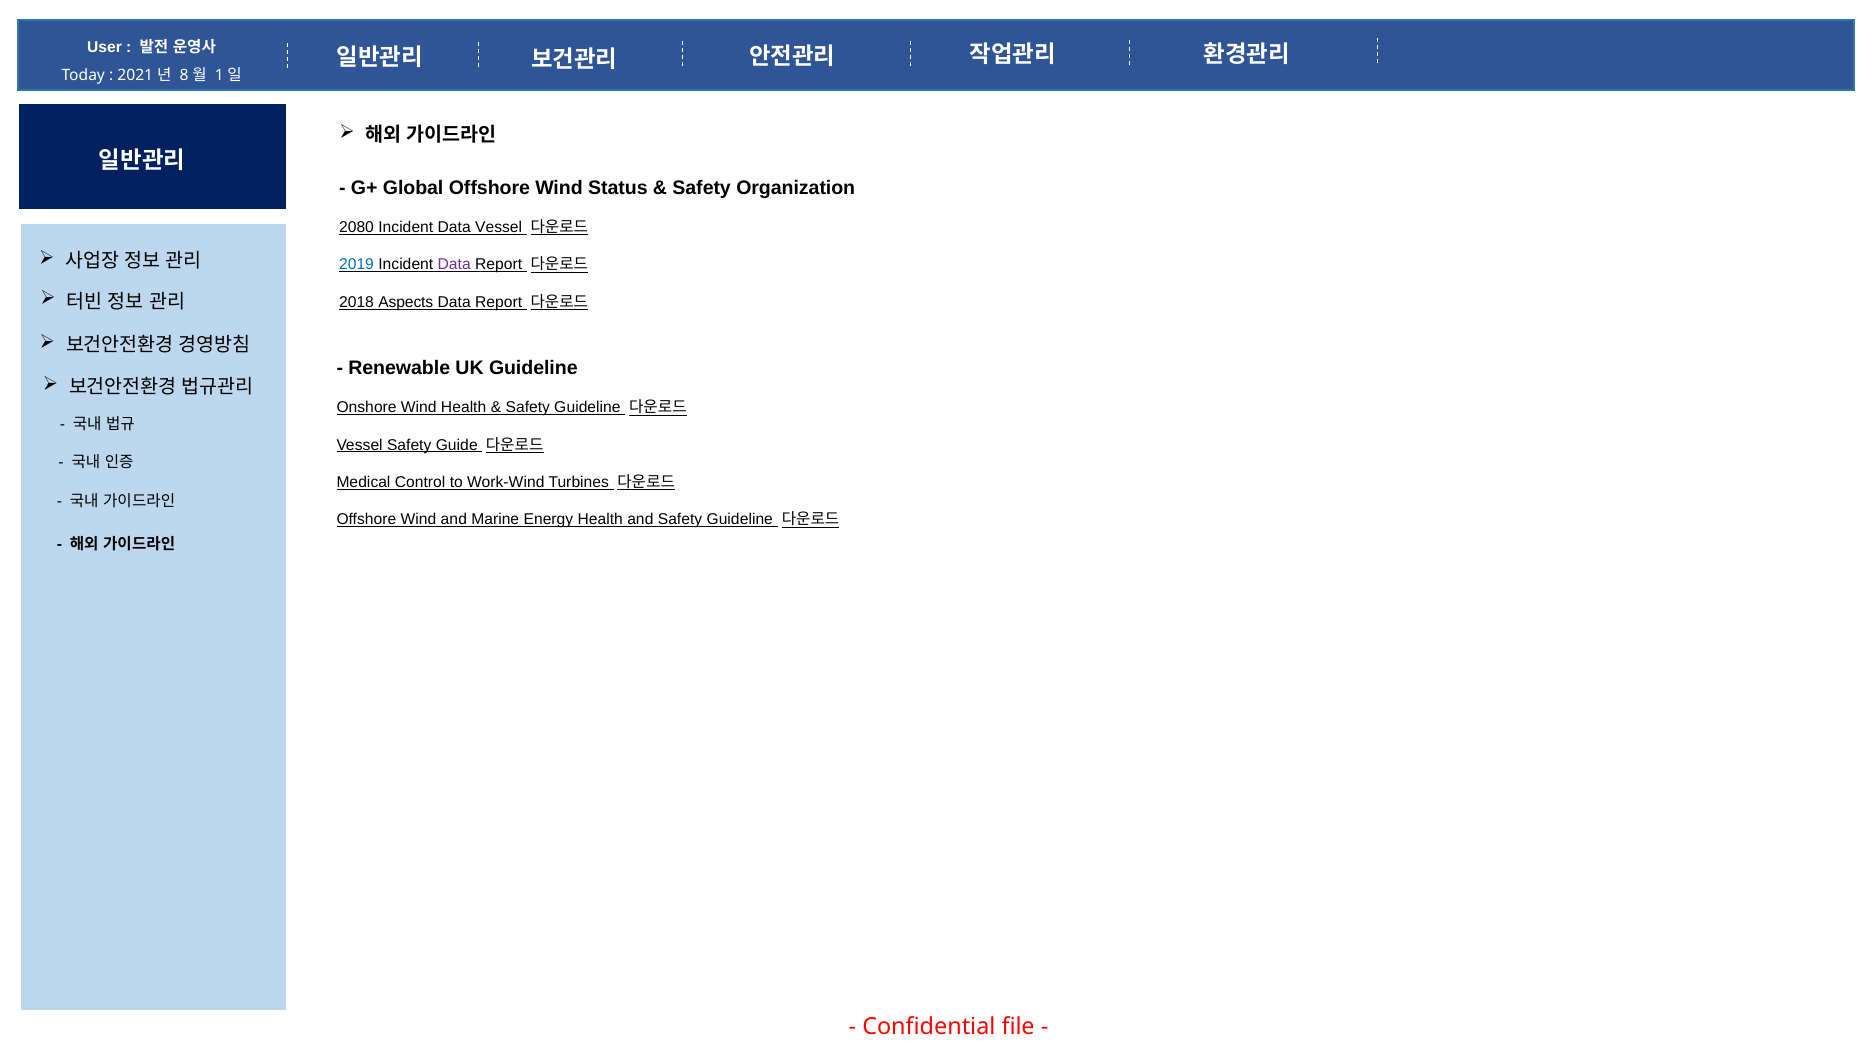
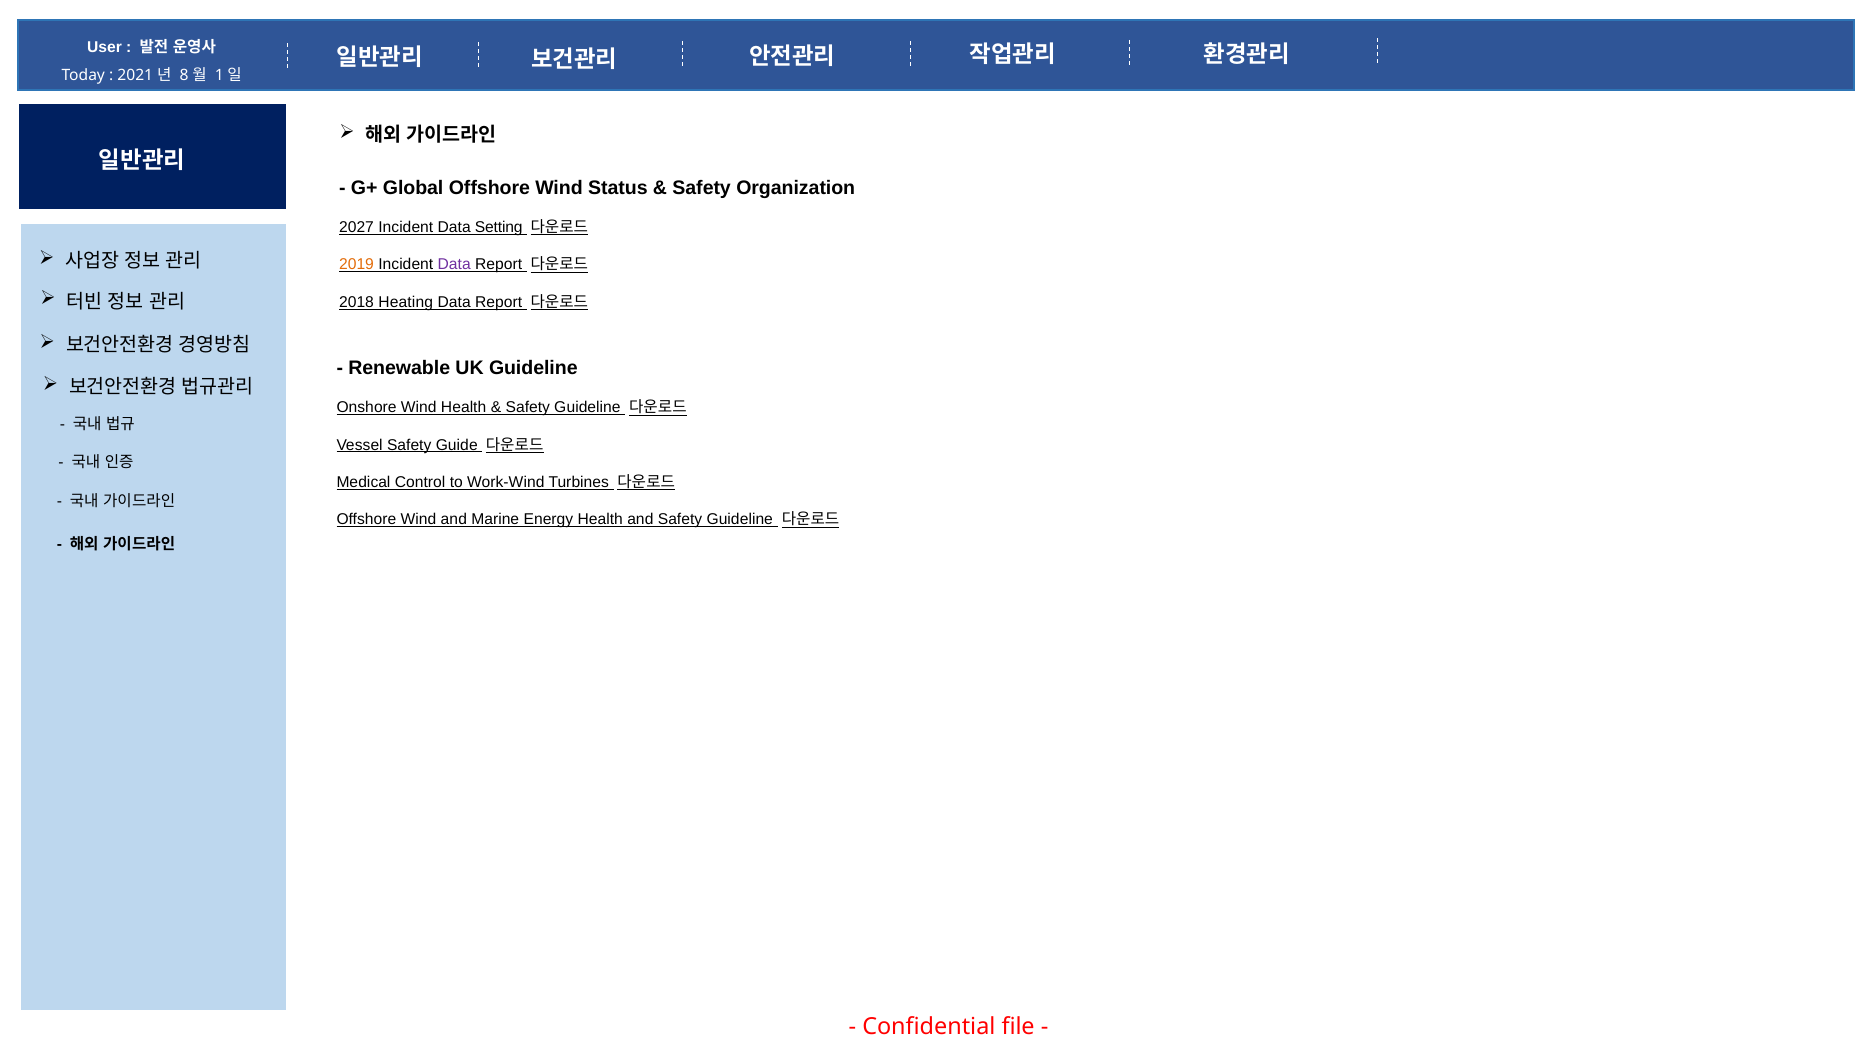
2080: 2080 -> 2027
Data Vessel: Vessel -> Setting
2019 colour: blue -> orange
Aspects: Aspects -> Heating
